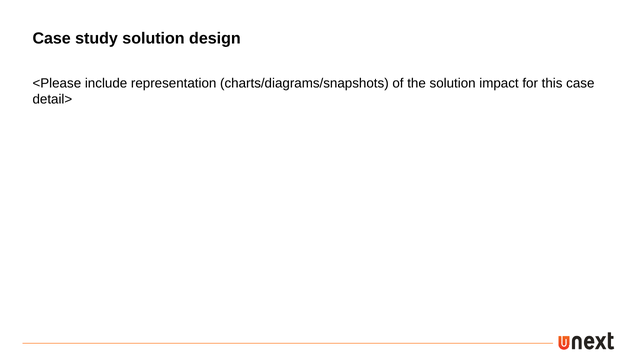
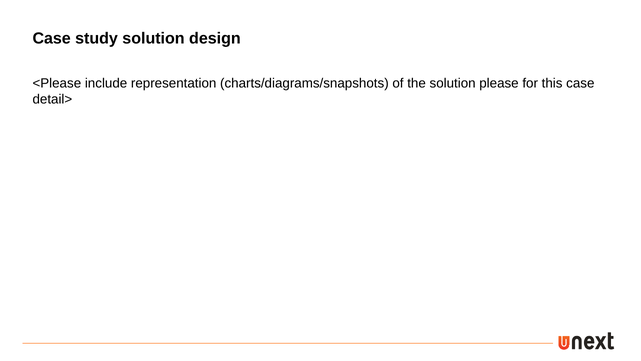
impact: impact -> please
